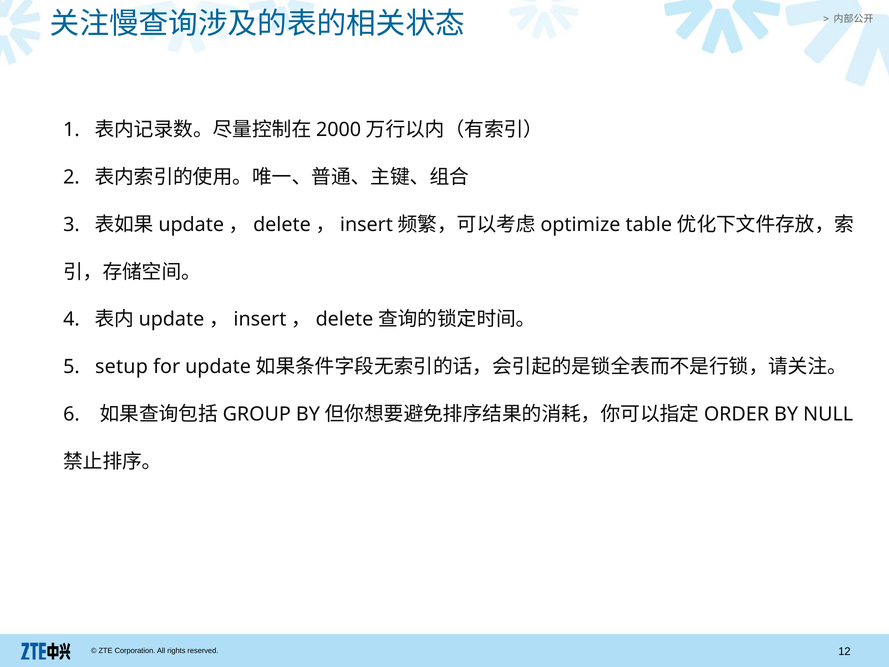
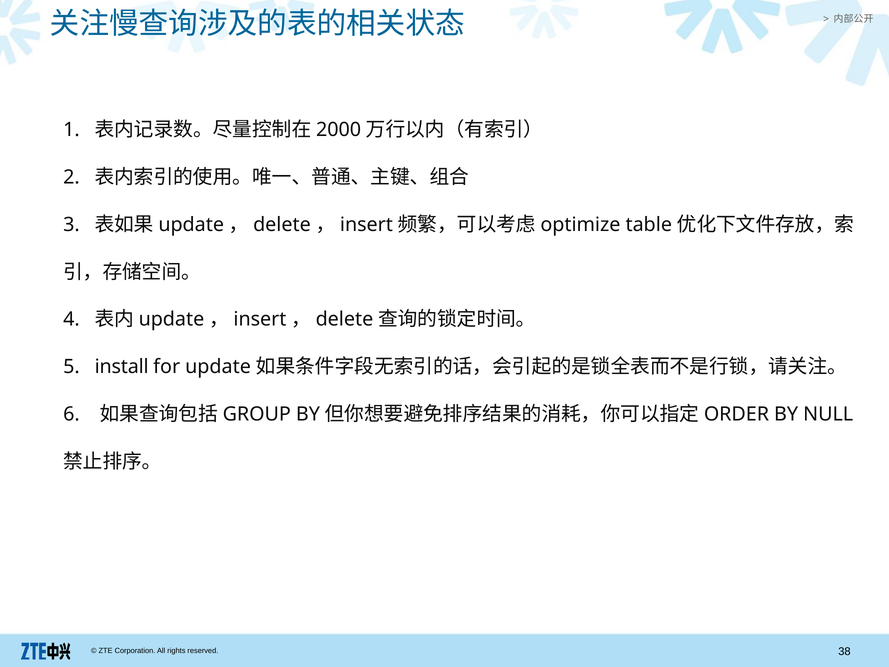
setup: setup -> install
12: 12 -> 38
